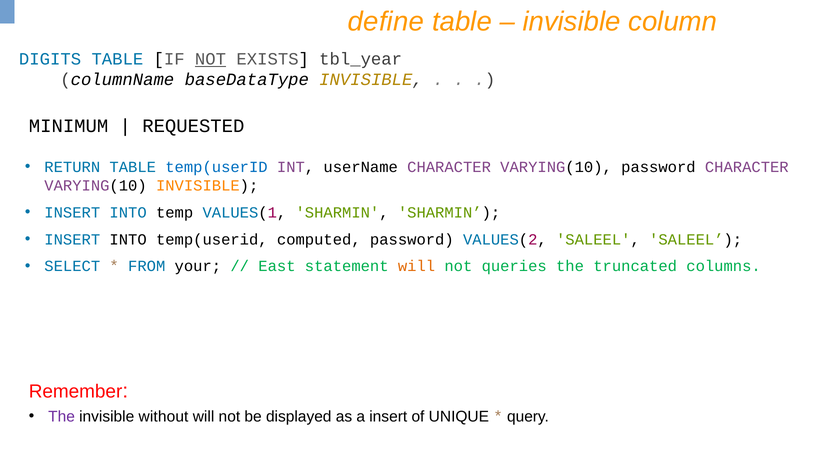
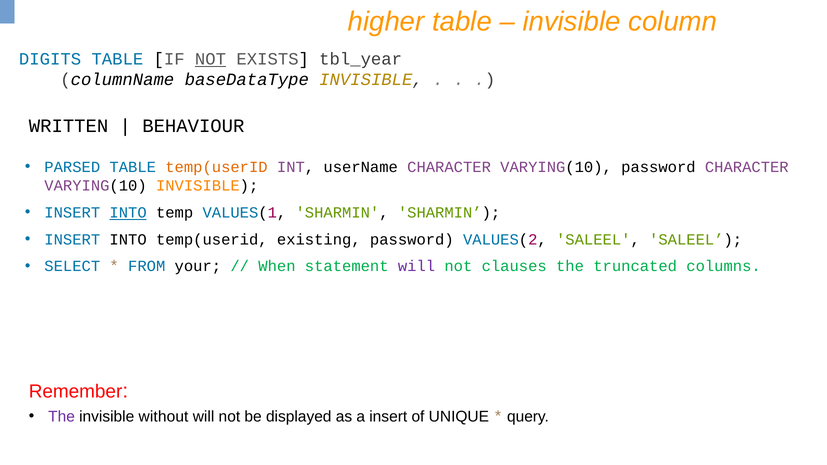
define: define -> higher
MINIMUM: MINIMUM -> WRITTEN
REQUESTED: REQUESTED -> BEHAVIOUR
RETURN: RETURN -> PARSED
temp(userID at (216, 167) colour: blue -> orange
INTO at (128, 213) underline: none -> present
computed: computed -> existing
East: East -> When
will at (417, 266) colour: orange -> purple
queries: queries -> clauses
